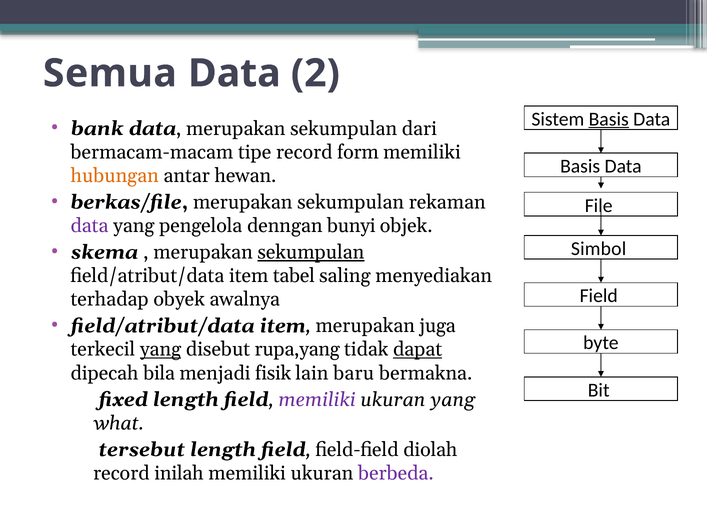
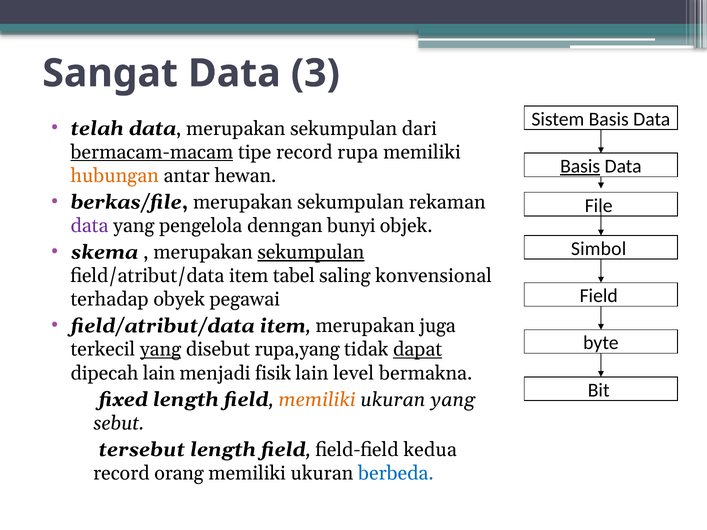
Semua: Semua -> Sangat
2: 2 -> 3
Basis at (609, 119) underline: present -> none
bank: bank -> telah
bermacam-macam underline: none -> present
form: form -> rupa
Basis at (580, 166) underline: none -> present
menyediakan: menyediakan -> konvensional
awalnya: awalnya -> pegawai
dipecah bila: bila -> lain
baru: baru -> level
memiliki at (317, 400) colour: purple -> orange
what: what -> sebut
diolah: diolah -> kedua
inilah: inilah -> orang
berbeda colour: purple -> blue
